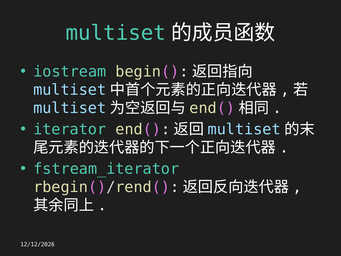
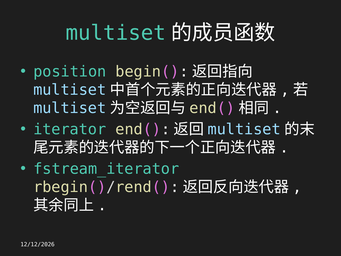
iostream: iostream -> position
